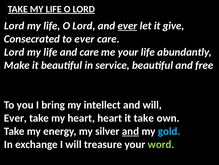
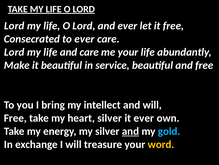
ever at (127, 26) underline: present -> none
it give: give -> free
Ever at (15, 118): Ever -> Free
heart heart: heart -> silver
it take: take -> ever
word colour: light green -> yellow
